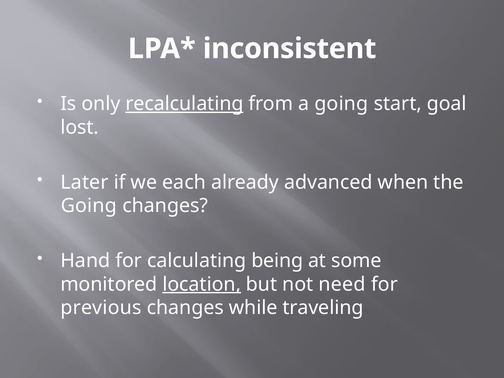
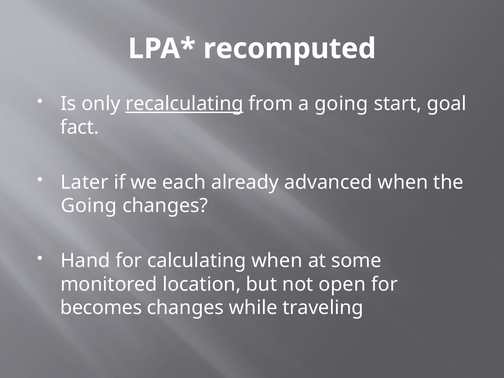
inconsistent: inconsistent -> recomputed
lost: lost -> fact
calculating being: being -> when
location underline: present -> none
need: need -> open
previous: previous -> becomes
